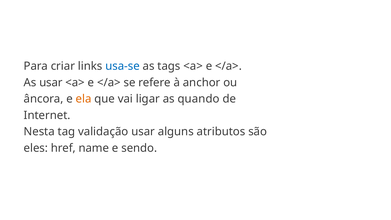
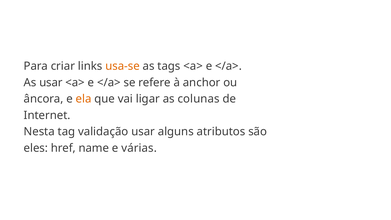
usa-se colour: blue -> orange
quando: quando -> colunas
sendo: sendo -> várias
